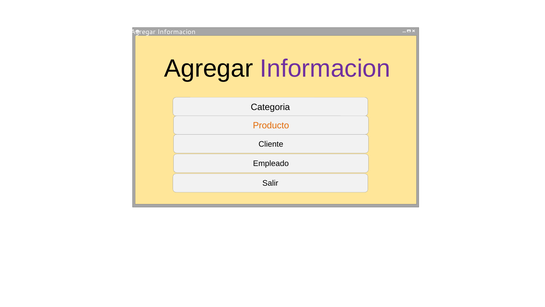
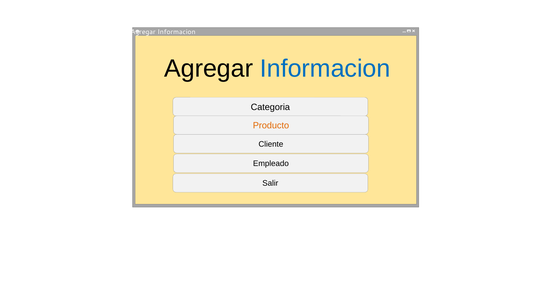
Informacion at (325, 69) colour: purple -> blue
